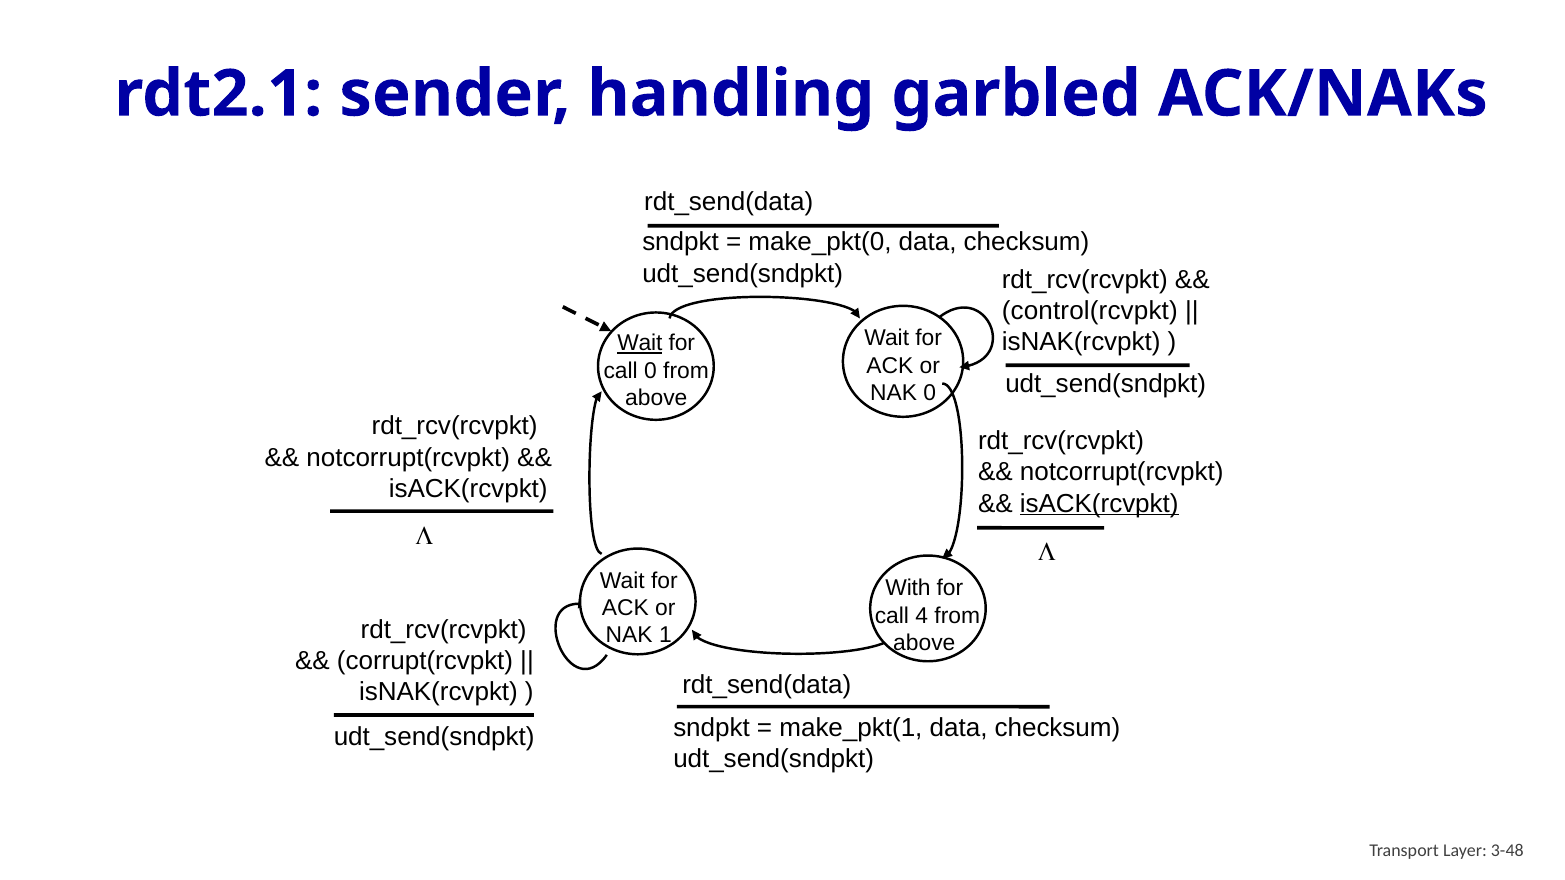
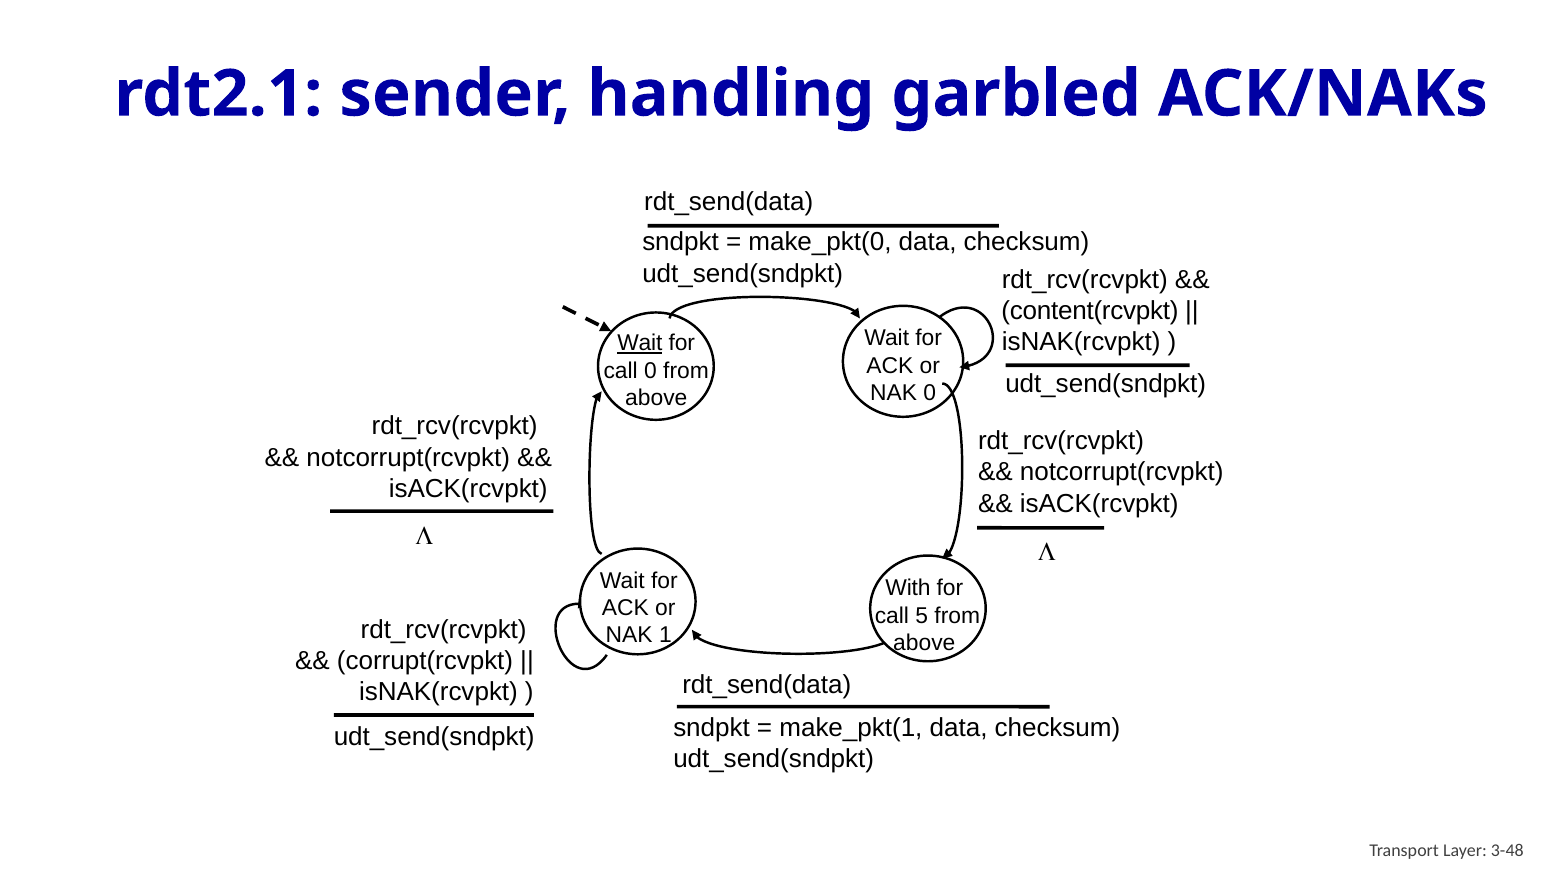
control(rcvpkt: control(rcvpkt -> content(rcvpkt
isACK(rcvpkt at (1099, 504) underline: present -> none
4: 4 -> 5
